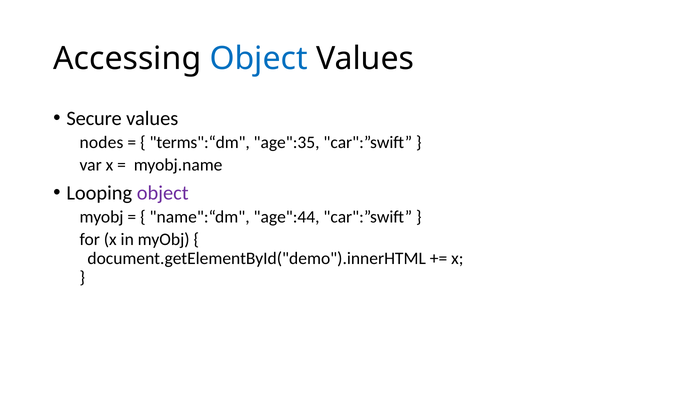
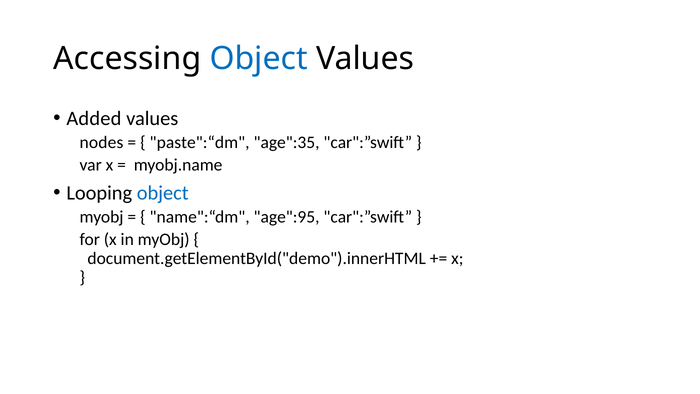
Secure: Secure -> Added
terms":“dm: terms":“dm -> paste":“dm
object at (163, 193) colour: purple -> blue
age":44: age":44 -> age":95
